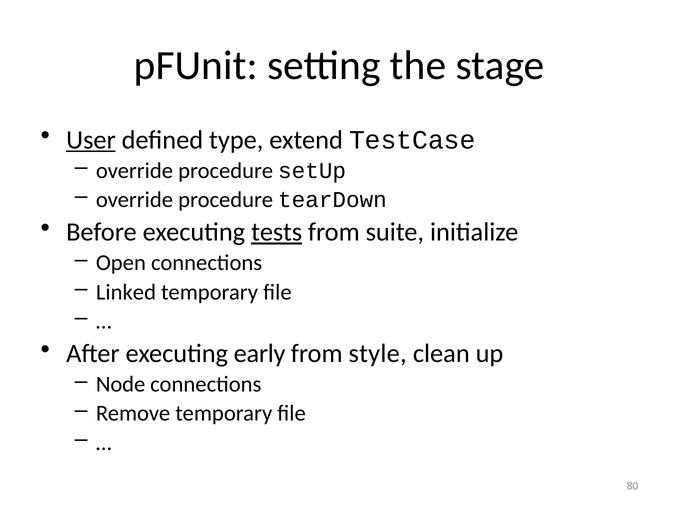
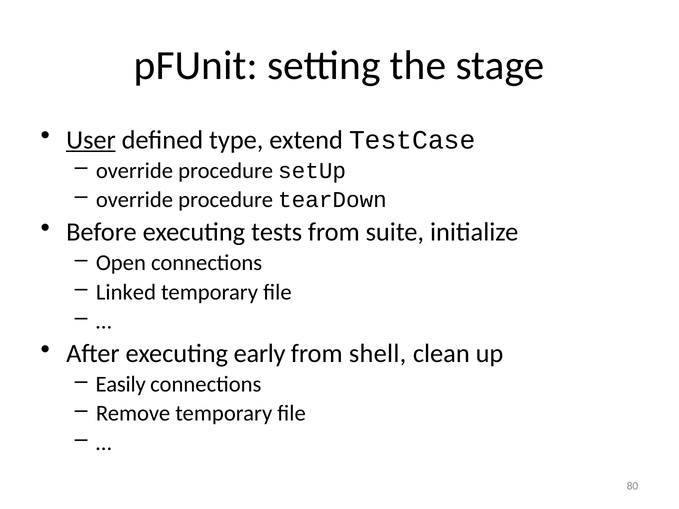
tests underline: present -> none
style: style -> shell
Node: Node -> Easily
